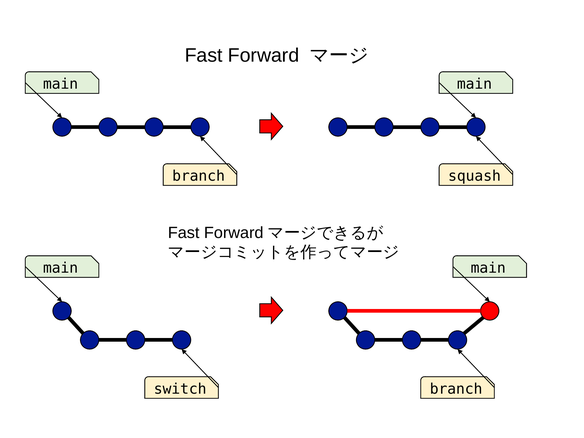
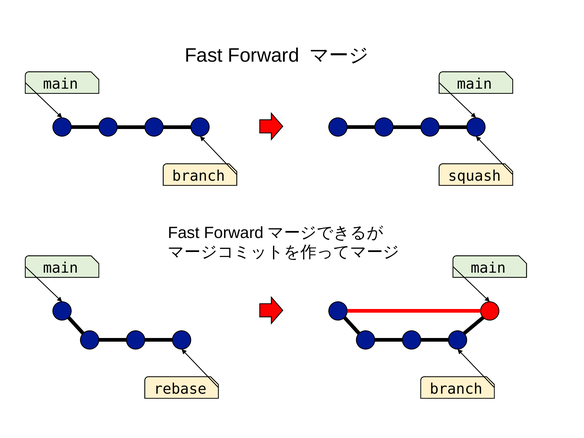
switch: switch -> rebase
